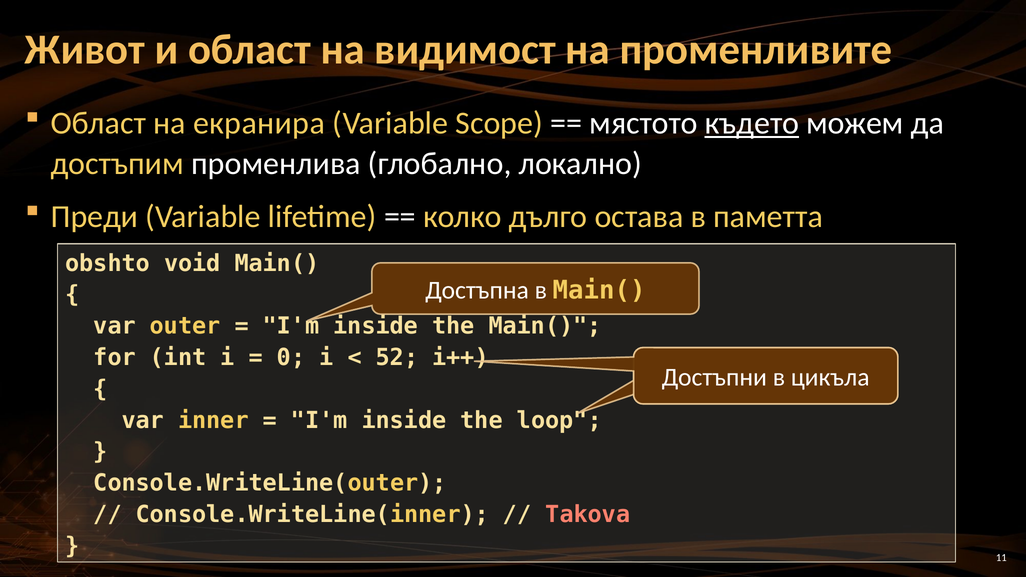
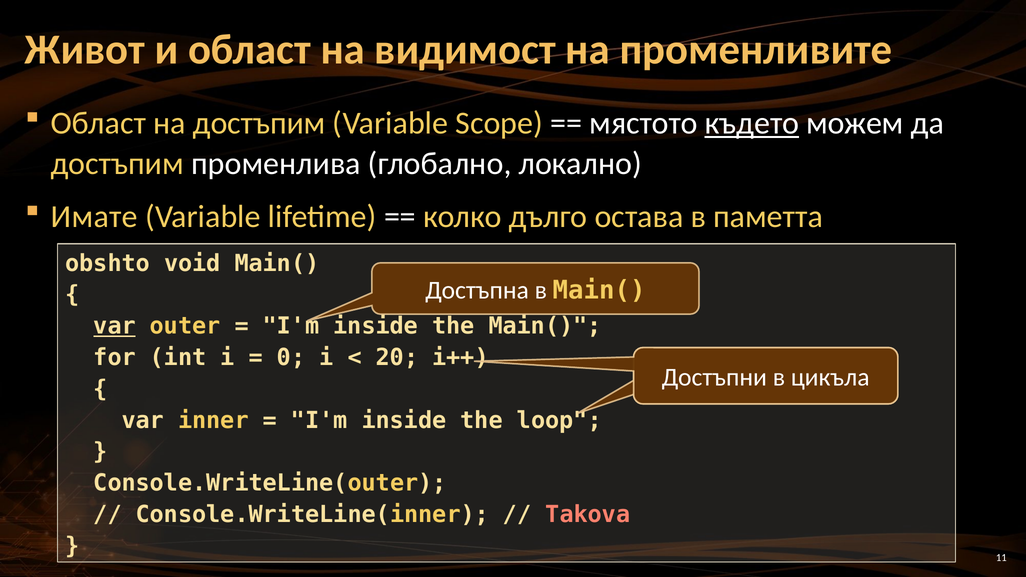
на екранира: екранира -> достъпим
Преди: Преди -> Имате
var at (115, 326) underline: none -> present
52: 52 -> 20
